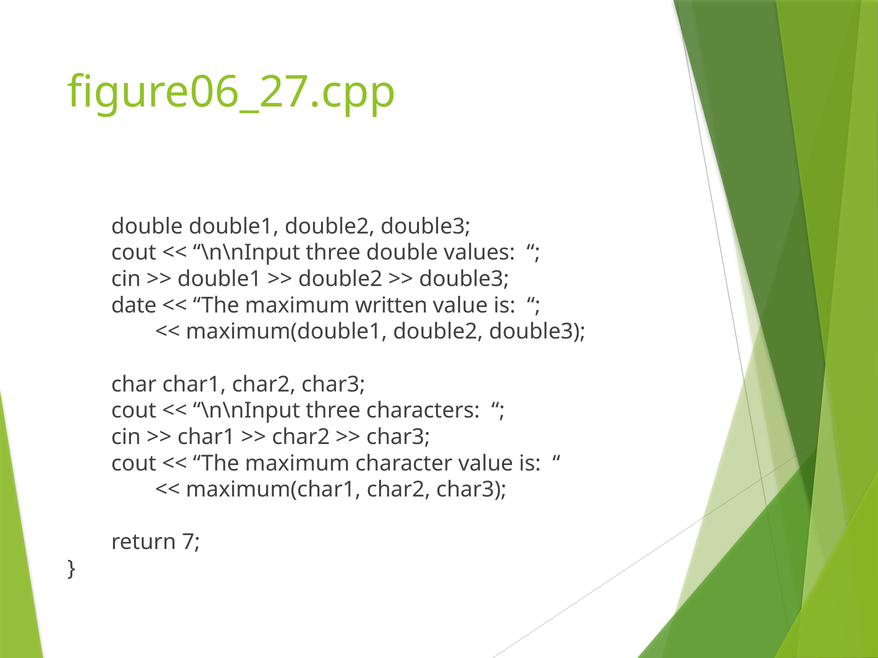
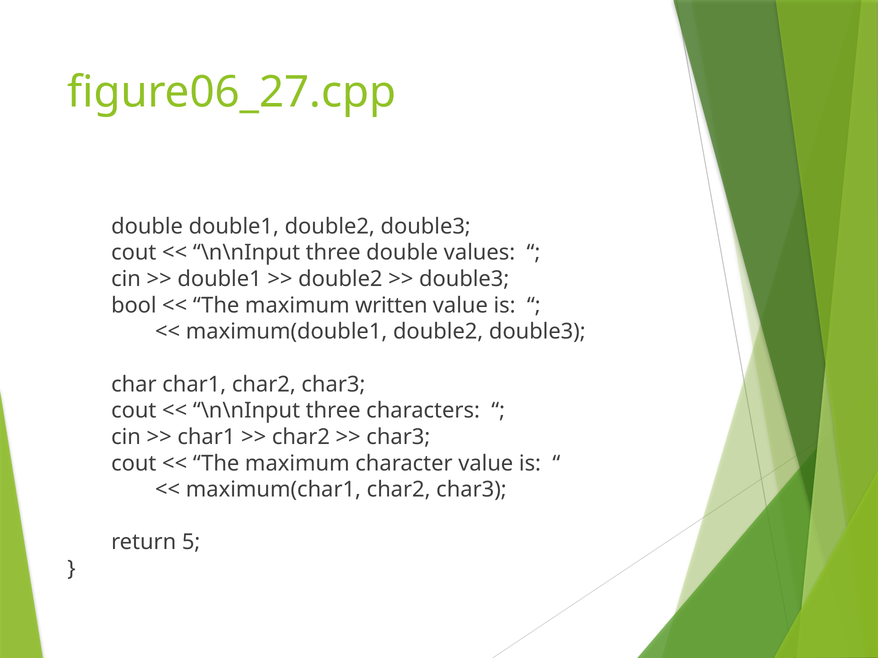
date: date -> bool
7: 7 -> 5
